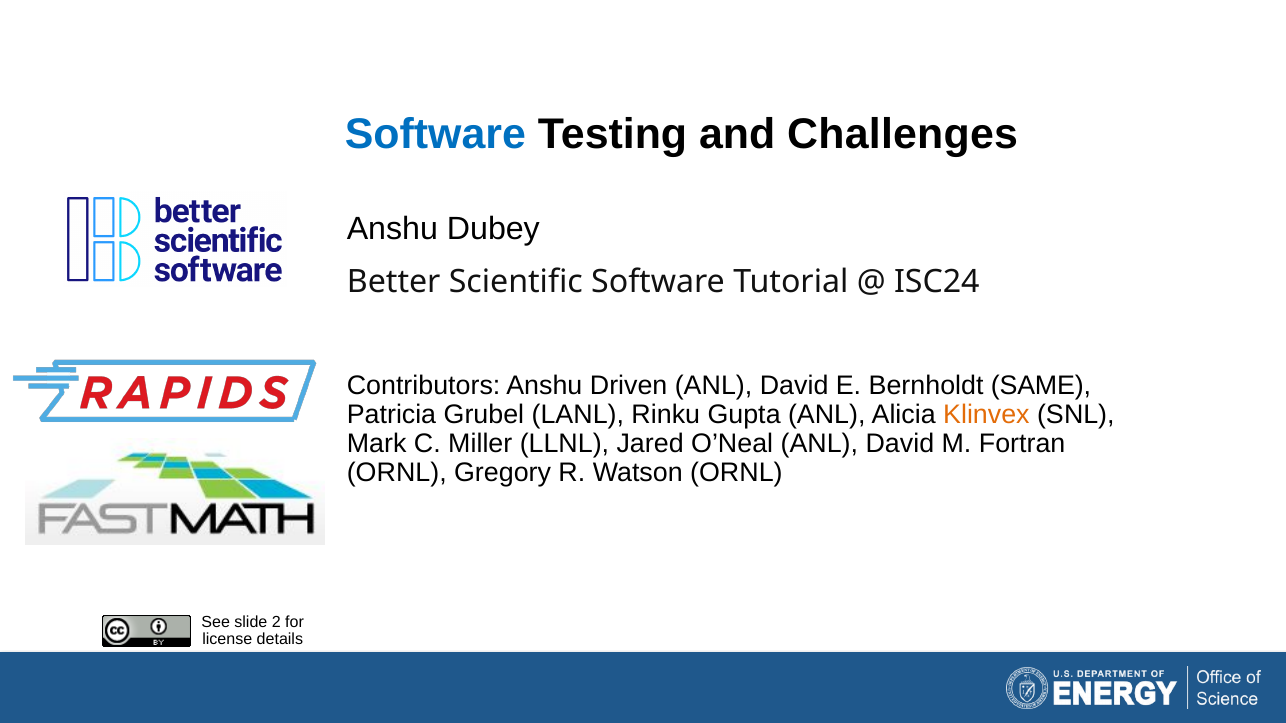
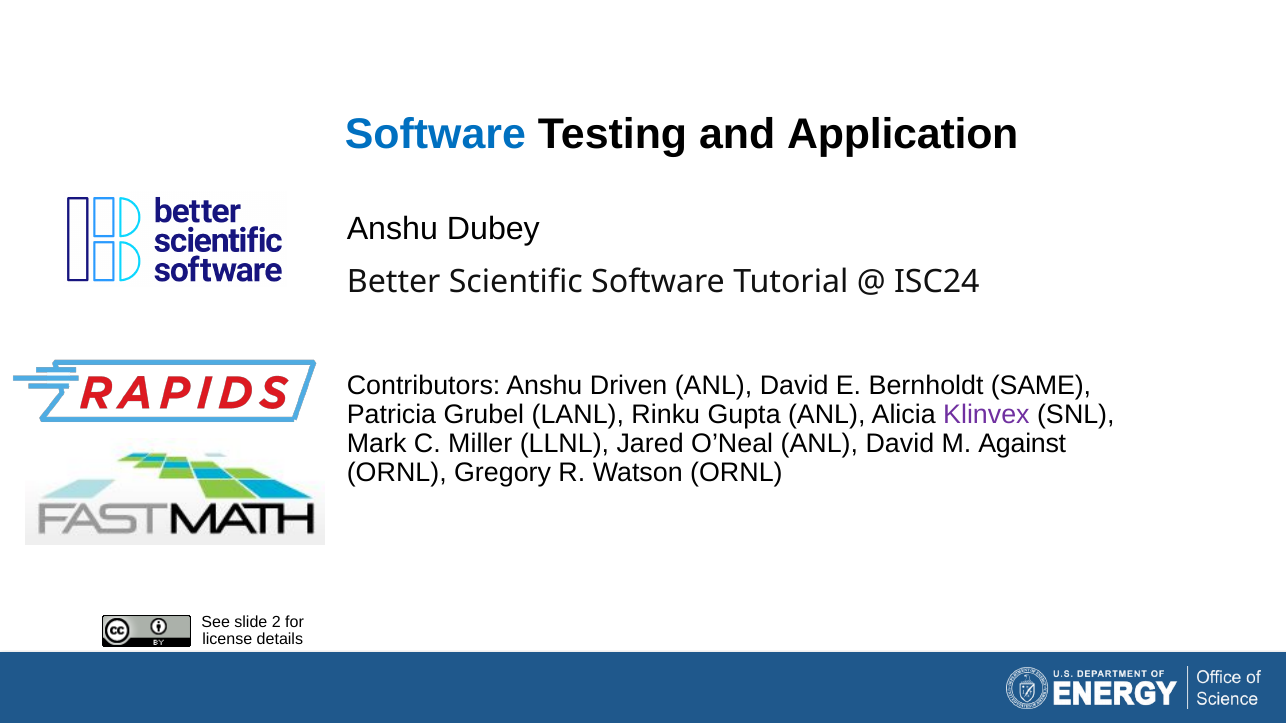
Challenges: Challenges -> Application
Klinvex colour: orange -> purple
Fortran: Fortran -> Against
